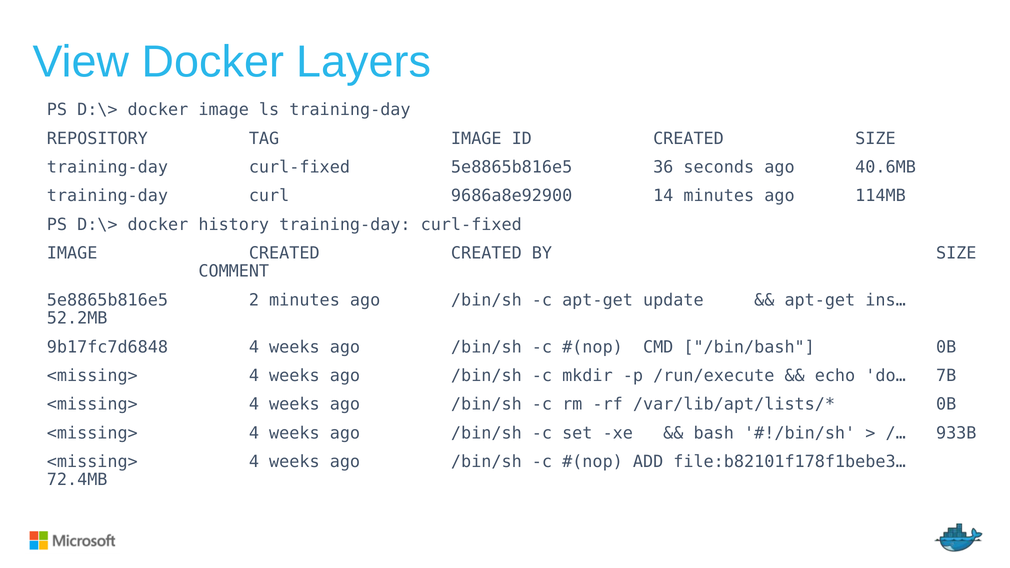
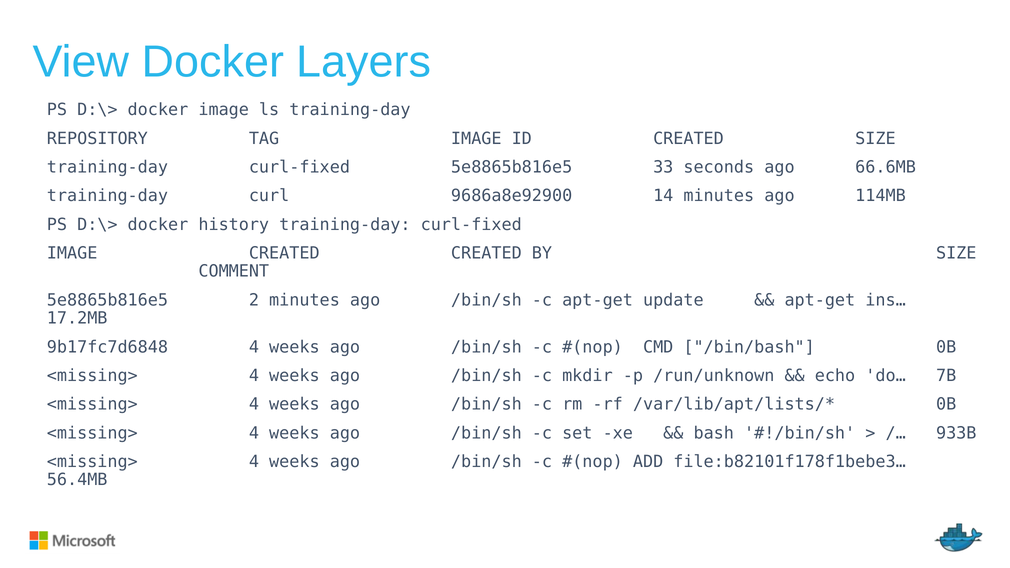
36: 36 -> 33
40.6MB: 40.6MB -> 66.6MB
52.2MB: 52.2MB -> 17.2MB
/run/execute: /run/execute -> /run/unknown
72.4MB: 72.4MB -> 56.4MB
